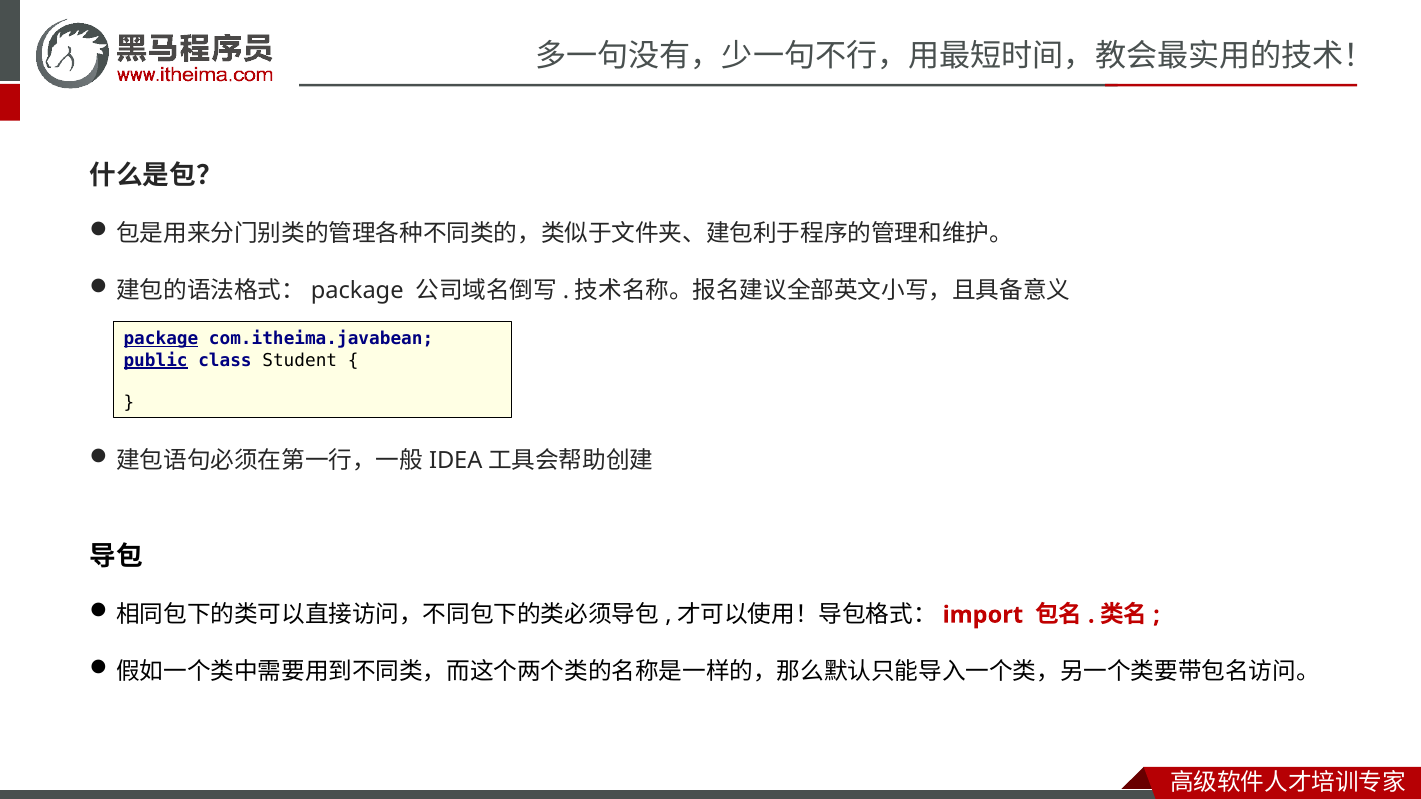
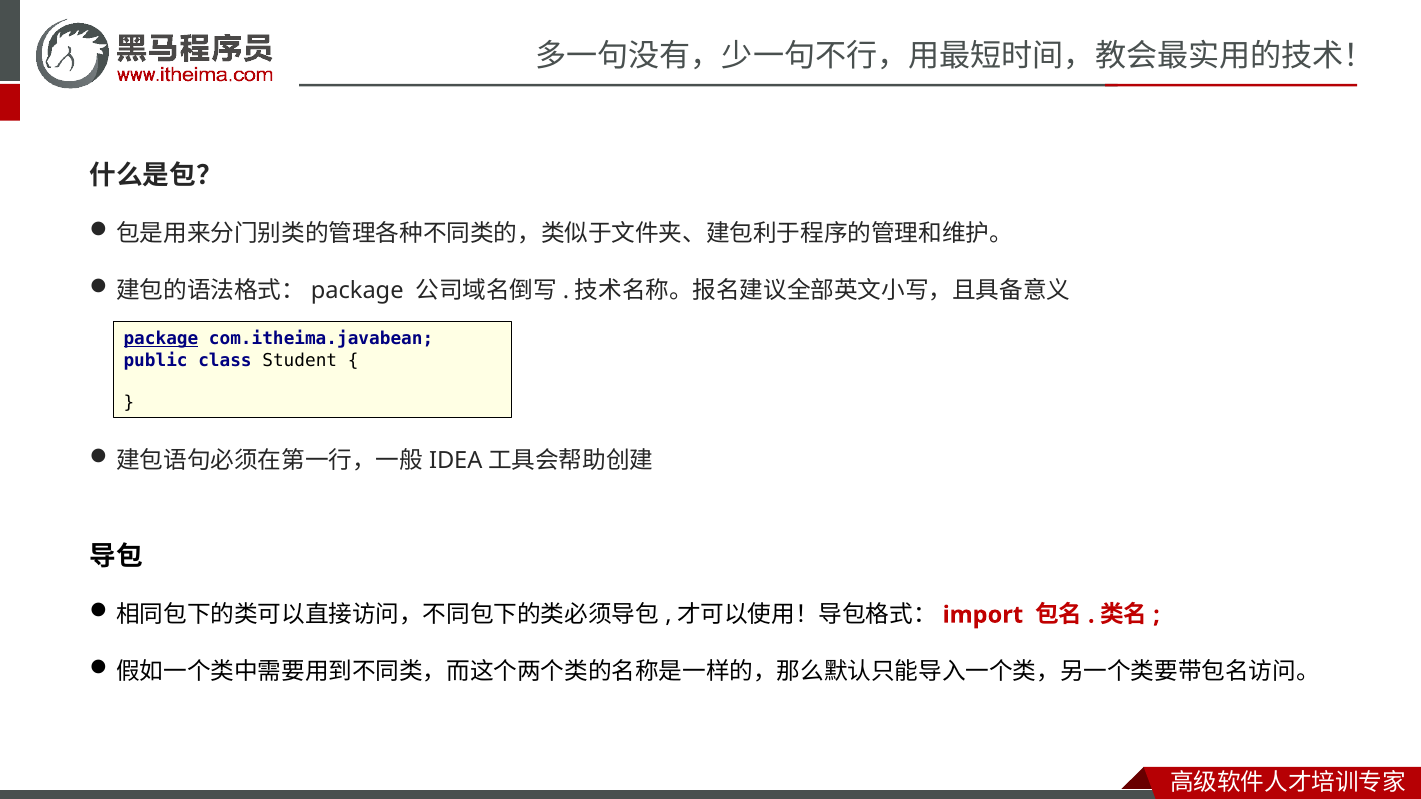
public underline: present -> none
